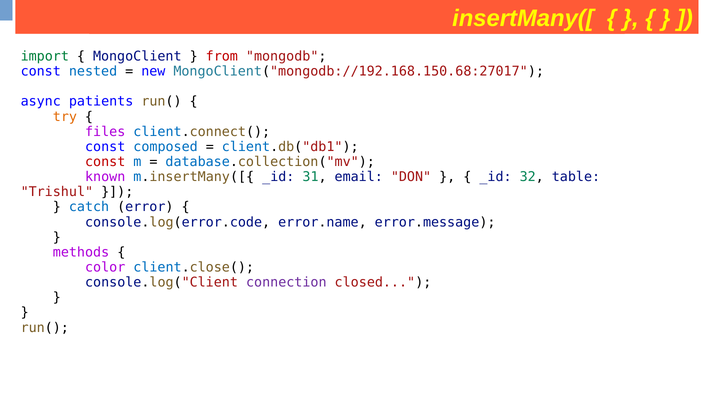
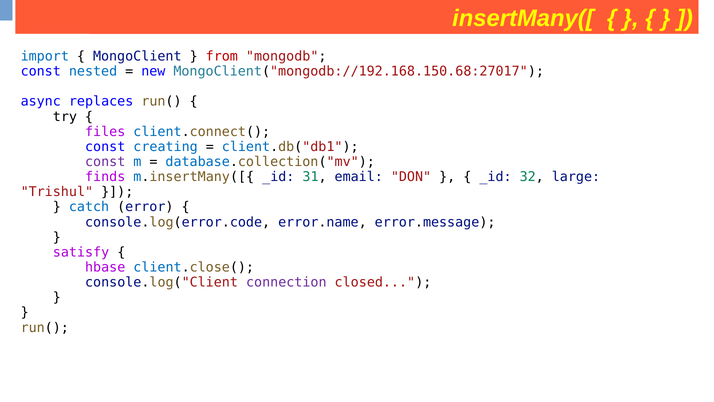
import colour: green -> blue
patients: patients -> replaces
try colour: orange -> black
composed: composed -> creating
const at (105, 162) colour: red -> purple
known: known -> finds
table: table -> large
methods: methods -> satisfy
color: color -> hbase
